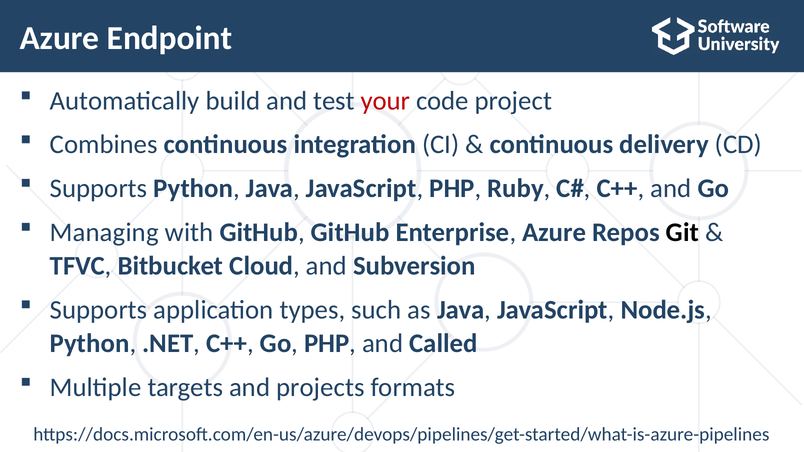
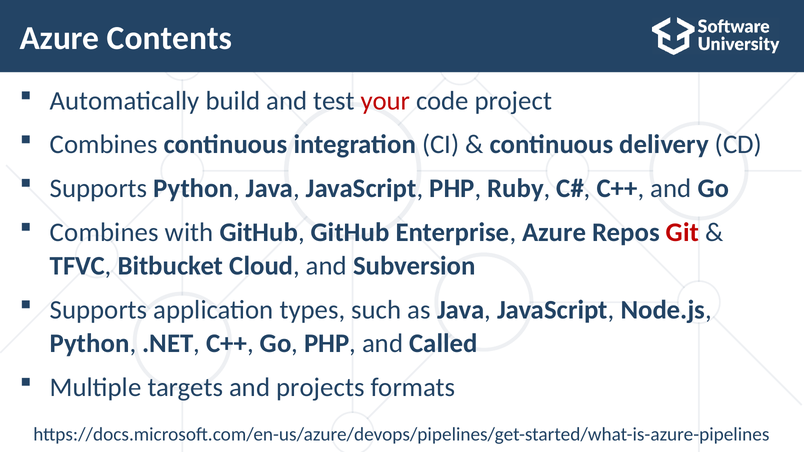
Endpoint: Endpoint -> Contents
Managing at (104, 232): Managing -> Combines
Git colour: black -> red
